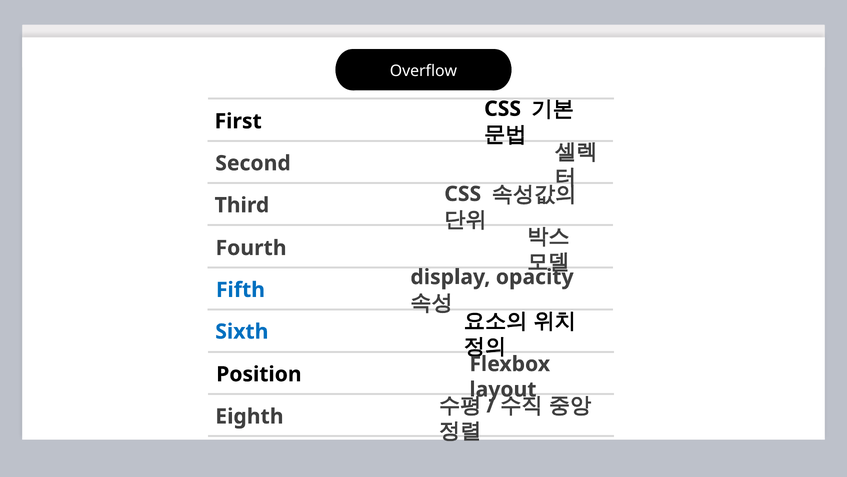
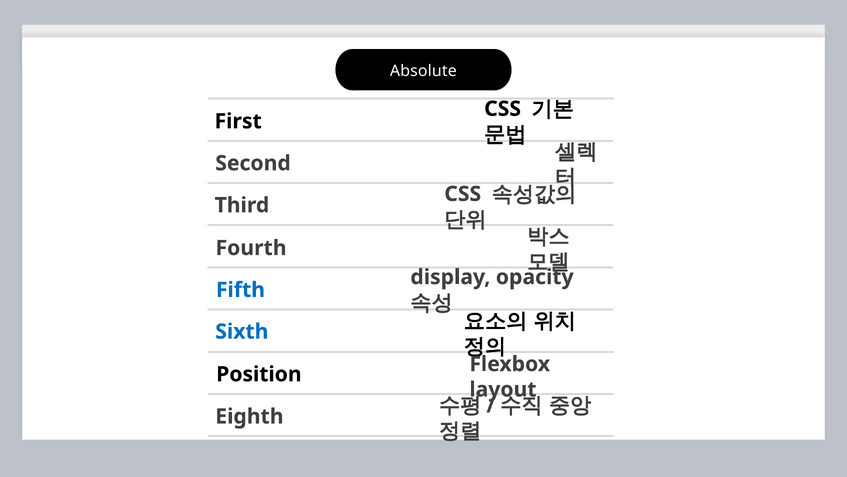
Overflow: Overflow -> Absolute
